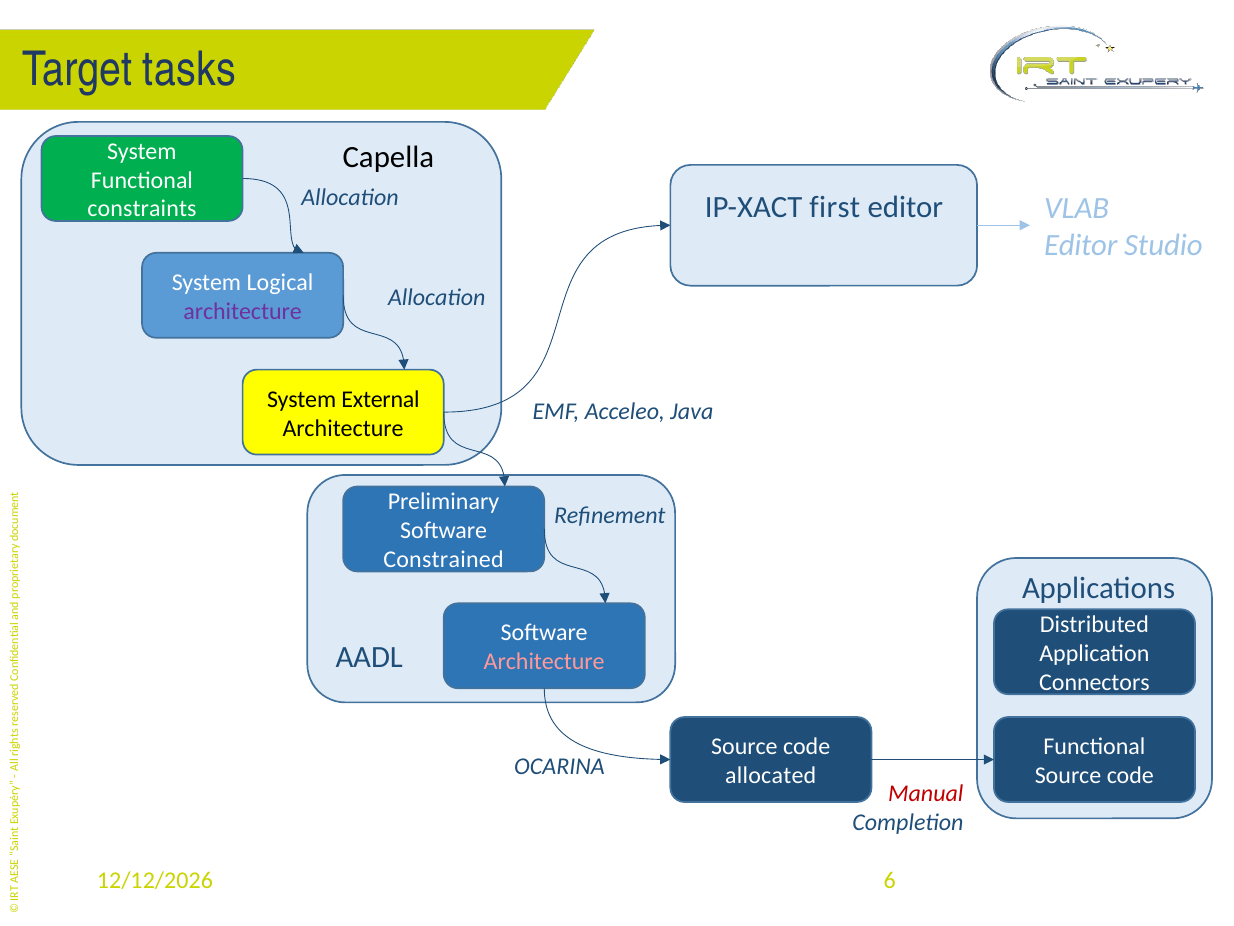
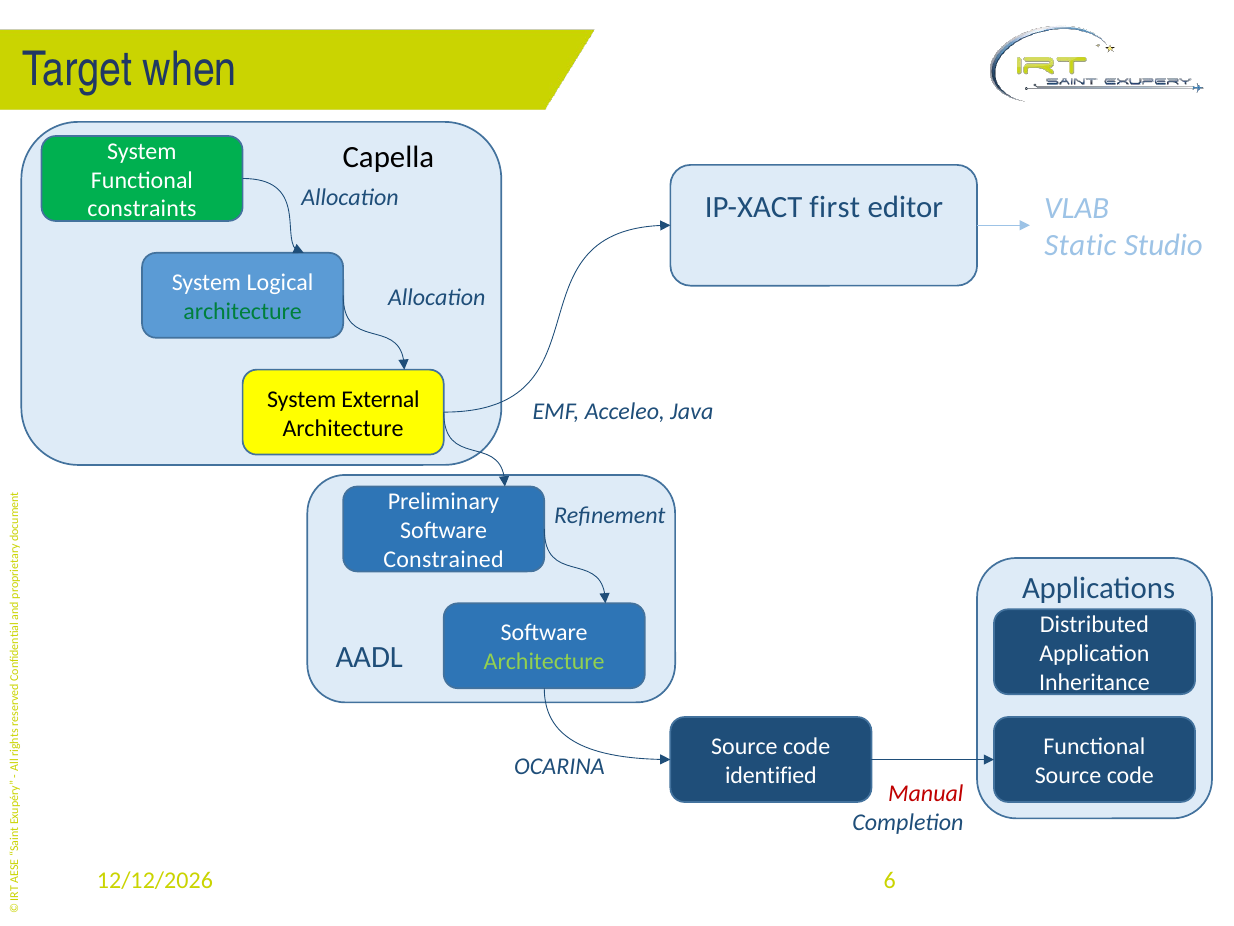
tasks: tasks -> when
Editor at (1081, 245): Editor -> Static
architecture at (243, 311) colour: purple -> green
Architecture at (544, 661) colour: pink -> light green
Connectors: Connectors -> Inheritance
allocated: allocated -> identified
